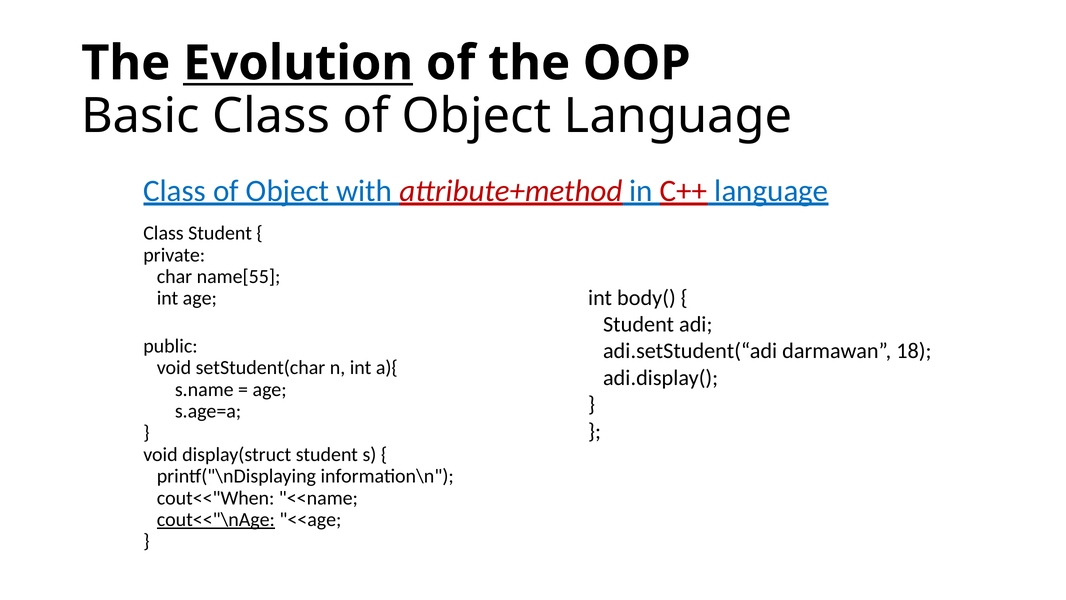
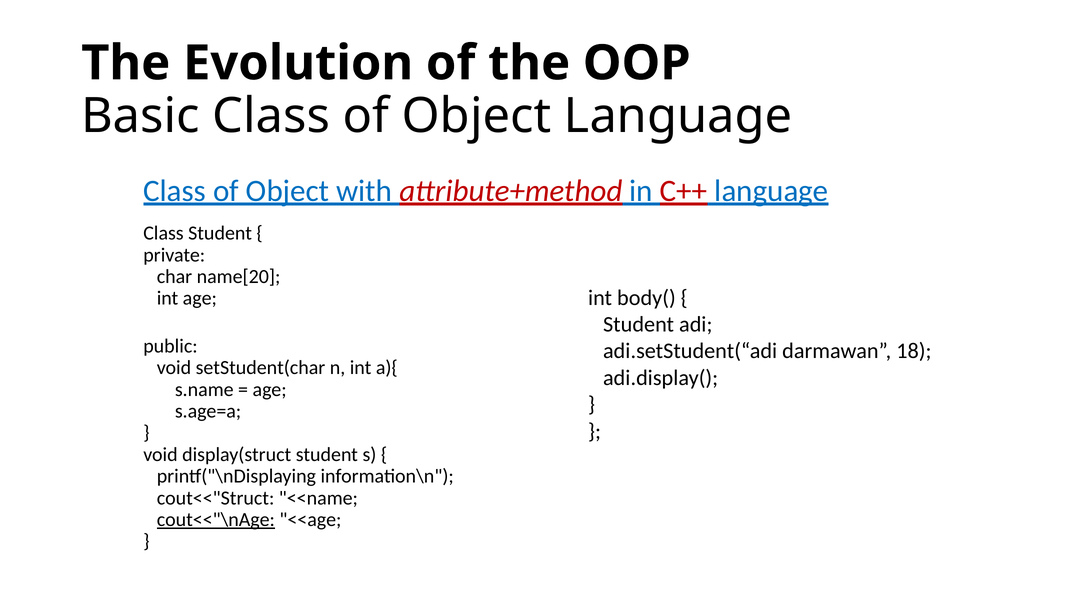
Evolution underline: present -> none
name[55: name[55 -> name[20
cout<<"When: cout<<"When -> cout<<"Struct
